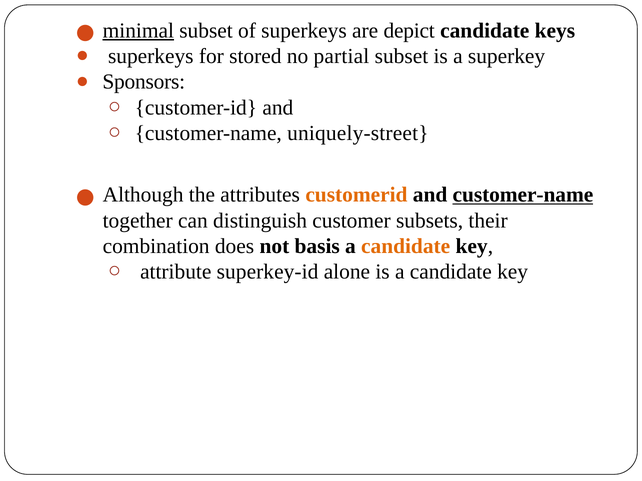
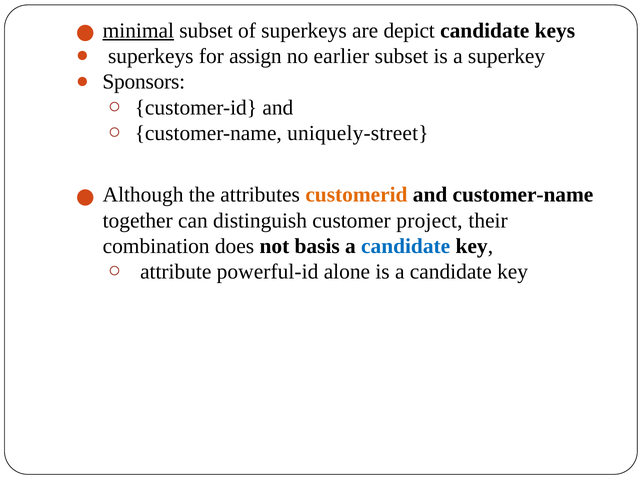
stored: stored -> assign
partial: partial -> earlier
customer-name at (523, 195) underline: present -> none
subsets: subsets -> project
candidate at (406, 246) colour: orange -> blue
superkey-id: superkey-id -> powerful-id
